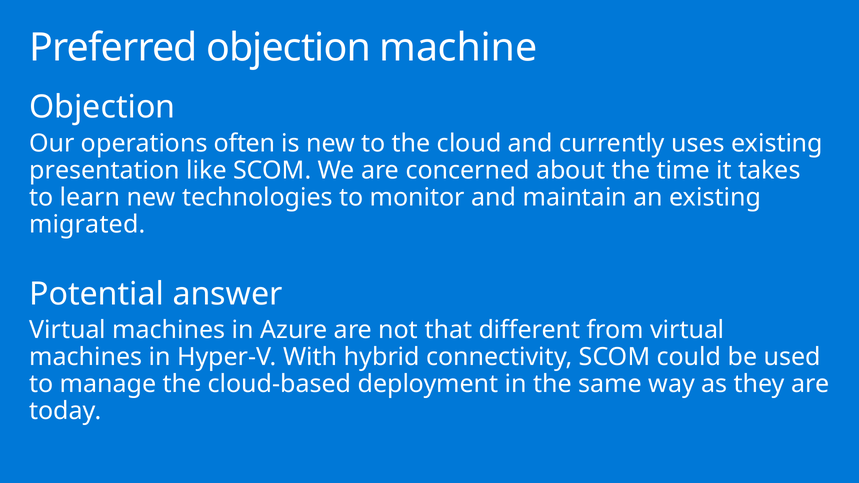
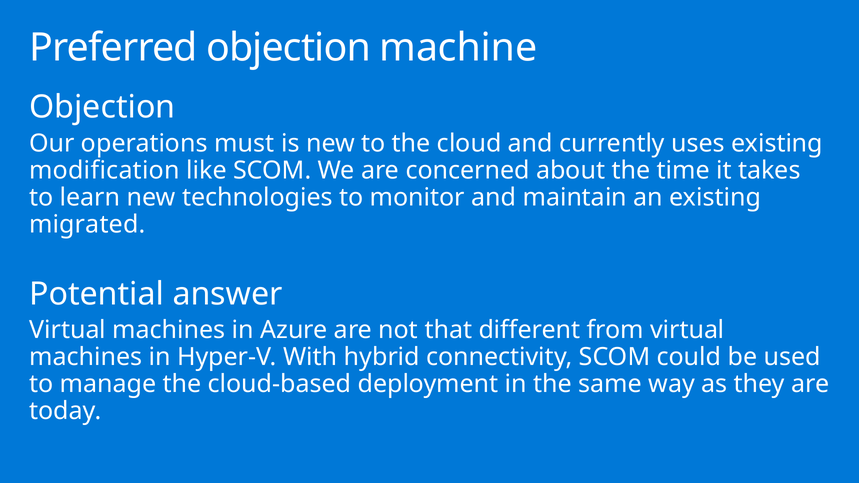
often: often -> must
presentation: presentation -> modification
